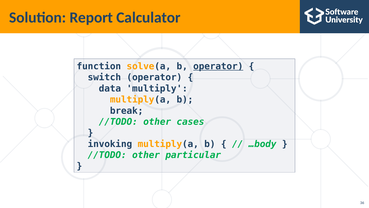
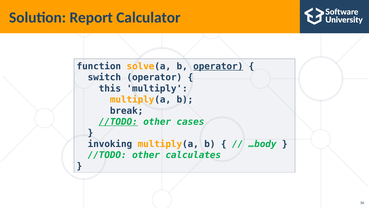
data: data -> this
//TODO at (118, 122) underline: none -> present
particular: particular -> calculates
